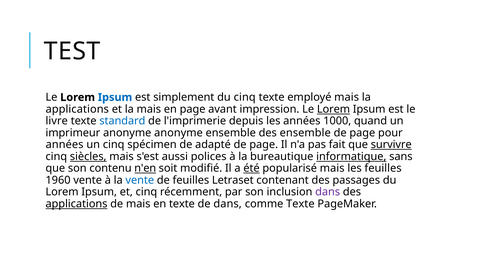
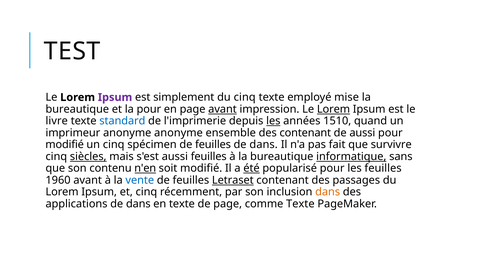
Ipsum at (115, 97) colour: blue -> purple
employé mais: mais -> mise
applications at (77, 109): applications -> bureautique
la mais: mais -> pour
avant at (222, 109) underline: none -> present
les at (273, 121) underline: none -> present
1000: 1000 -> 1510
des ensemble: ensemble -> contenant
page at (362, 133): page -> aussi
années at (65, 145): années -> modifié
spécimen de adapté: adapté -> feuilles
page at (264, 145): page -> dans
survivre underline: present -> none
aussi polices: polices -> feuilles
popularisé mais: mais -> pour
1960 vente: vente -> avant
Letraset underline: none -> present
dans at (328, 192) colour: purple -> orange
applications at (76, 204) underline: present -> none
mais at (138, 204): mais -> dans
de dans: dans -> page
